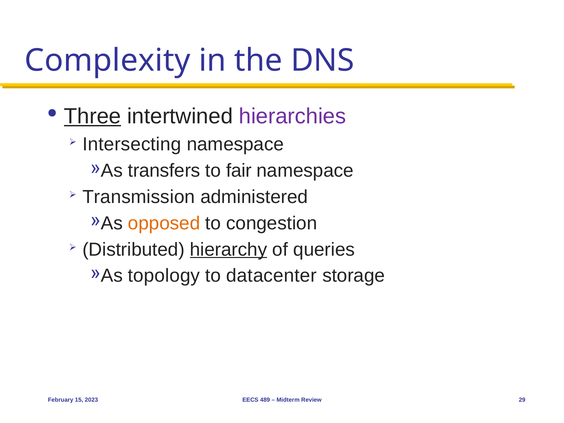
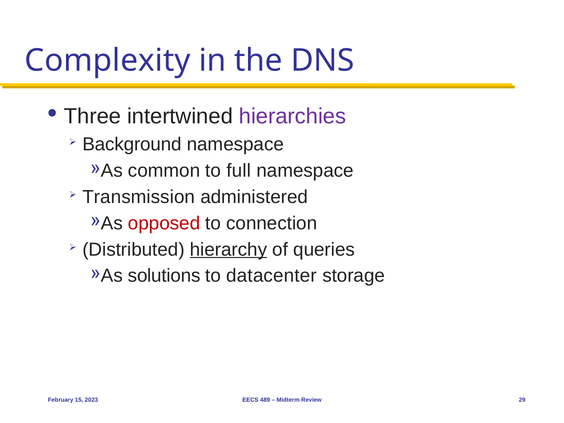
Three underline: present -> none
Intersecting: Intersecting -> Background
transfers: transfers -> common
fair: fair -> full
opposed colour: orange -> red
congestion: congestion -> connection
topology: topology -> solutions
